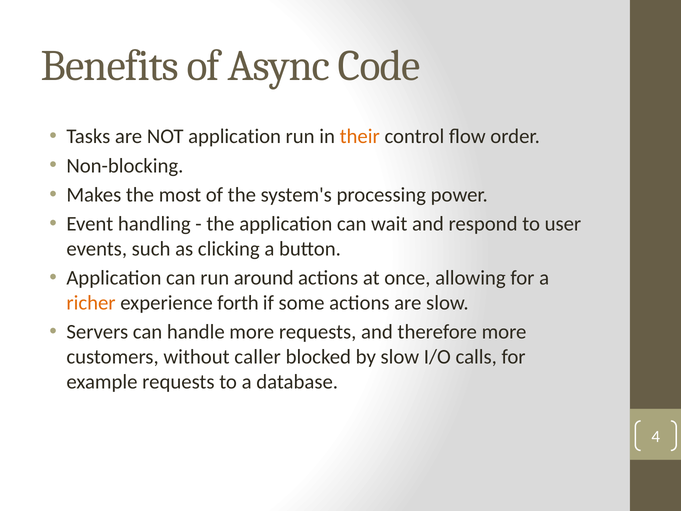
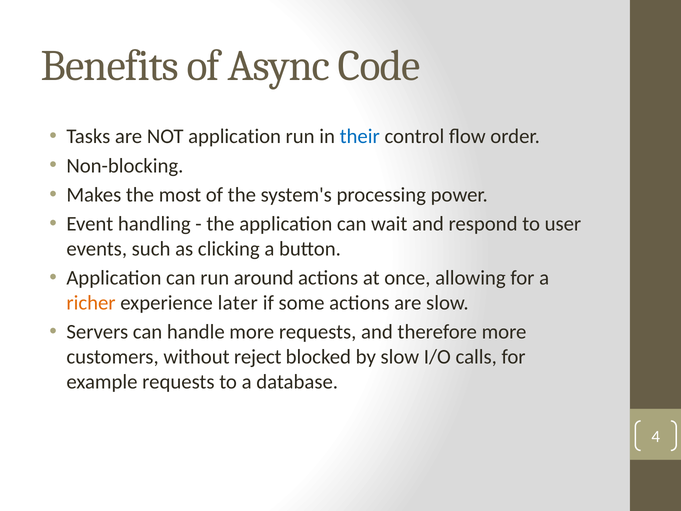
their colour: orange -> blue
forth: forth -> later
caller: caller -> reject
